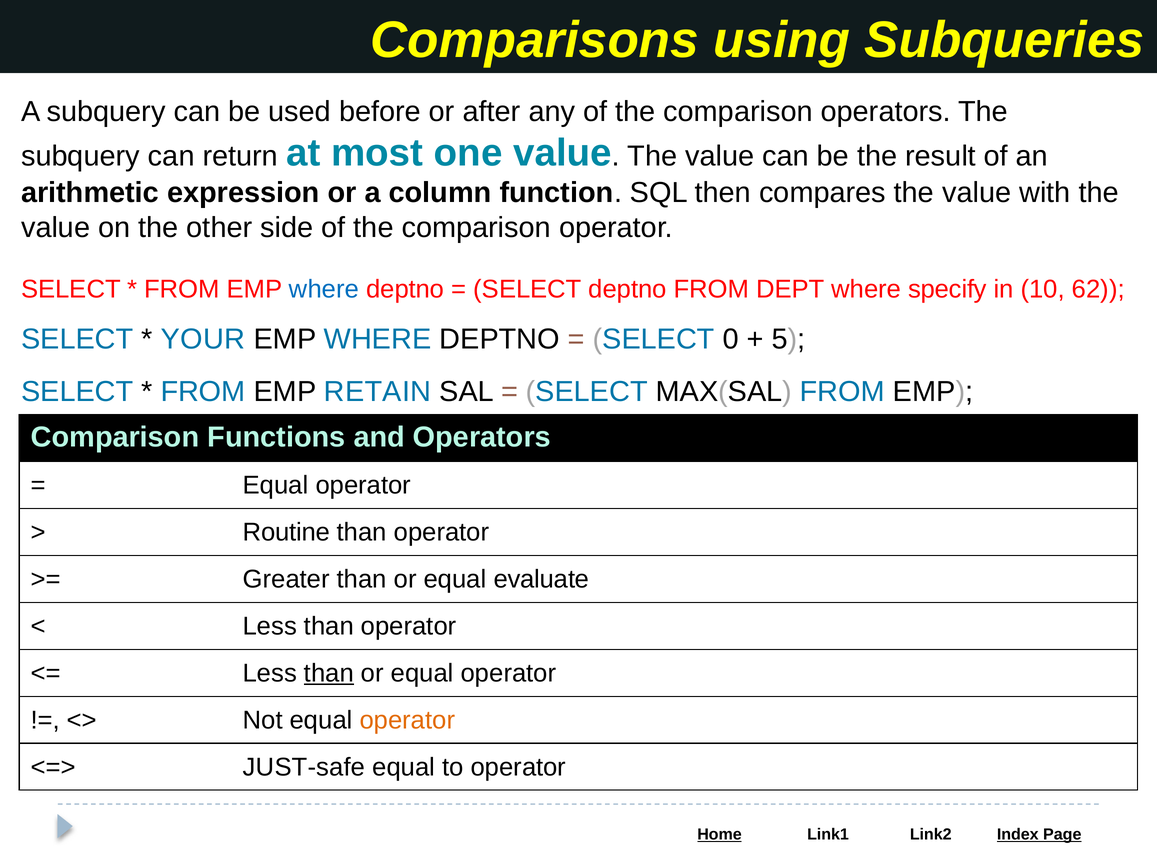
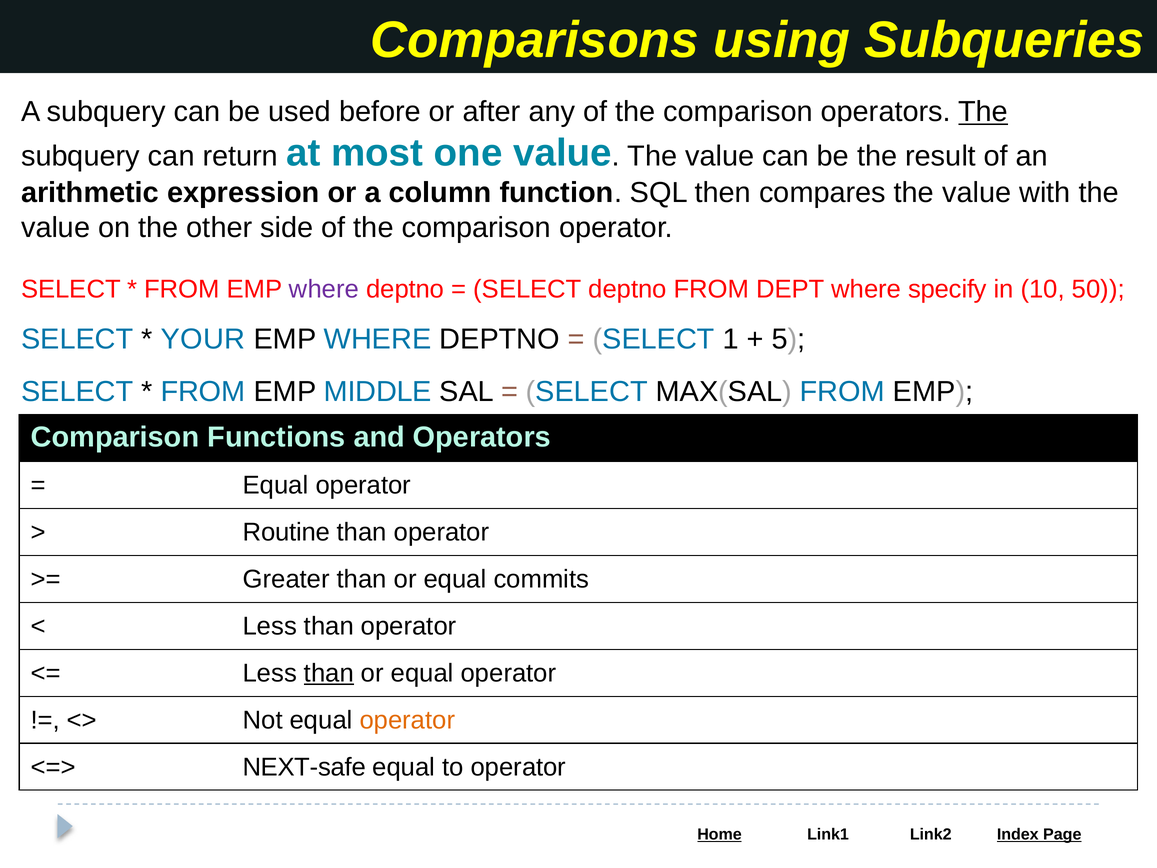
The at (983, 112) underline: none -> present
where at (324, 289) colour: blue -> purple
62: 62 -> 50
0: 0 -> 1
RETAIN: RETAIN -> MIDDLE
evaluate: evaluate -> commits
JUST-safe: JUST-safe -> NEXT-safe
